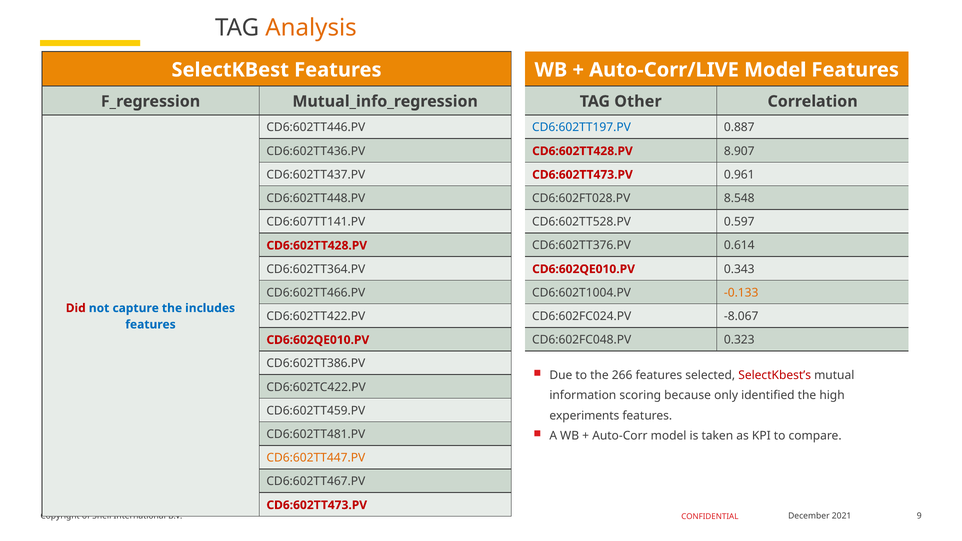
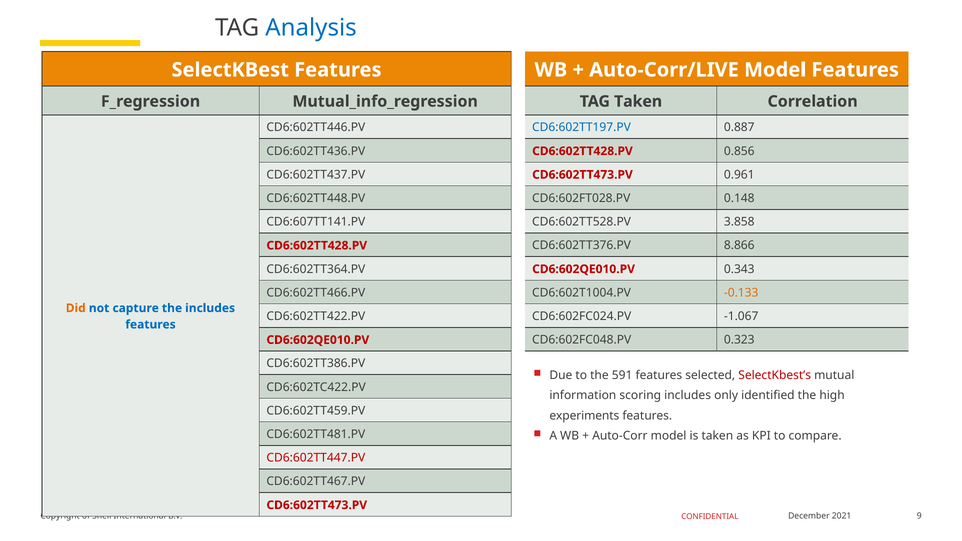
Analysis colour: orange -> blue
TAG Other: Other -> Taken
8.907: 8.907 -> 0.856
8.548: 8.548 -> 0.148
0.597: 0.597 -> 3.858
0.614: 0.614 -> 8.866
Did colour: red -> orange
-8.067: -8.067 -> -1.067
266: 266 -> 591
scoring because: because -> includes
CD6:602TT447.PV colour: orange -> red
